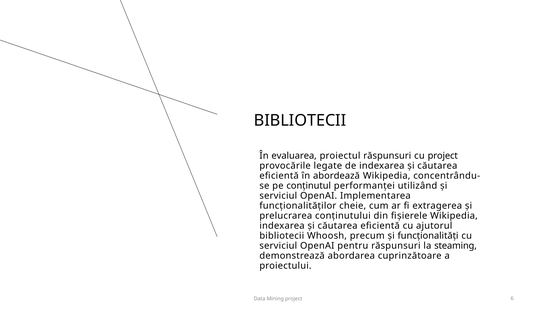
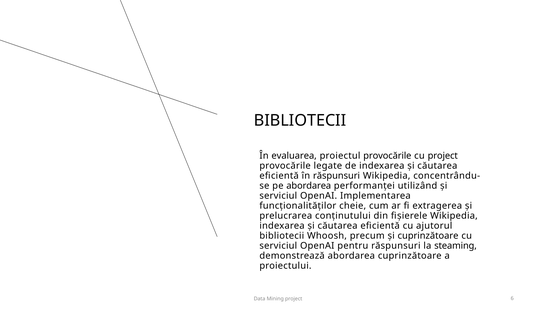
proiectul răspunsuri: răspunsuri -> provocările
în abordează: abordează -> răspunsuri
pe conținutul: conținutul -> abordarea
și funcționalități: funcționalități -> cuprinzătoare
